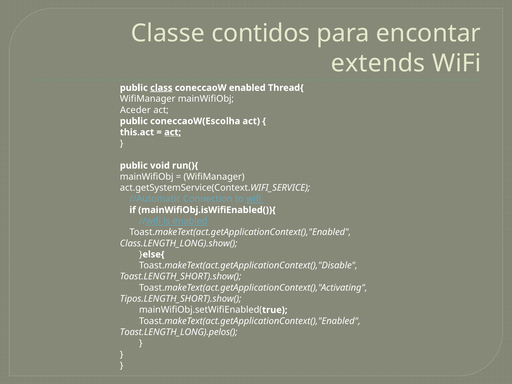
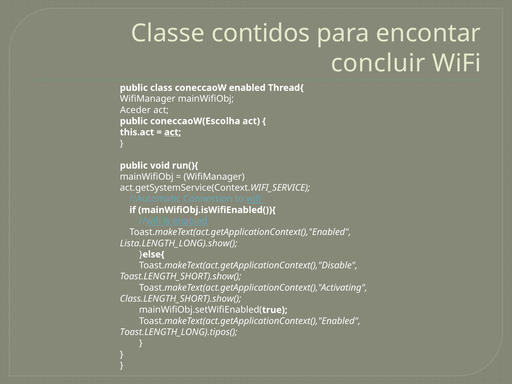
extends: extends -> concluir
class underline: present -> none
Class.LENGTH_LONG).show(: Class.LENGTH_LONG).show( -> Lista.LENGTH_LONG).show(
Tipos.LENGTH_SHORT).show(: Tipos.LENGTH_SHORT).show( -> Class.LENGTH_SHORT).show(
Toast.LENGTH_LONG).pelos(: Toast.LENGTH_LONG).pelos( -> Toast.LENGTH_LONG).tipos(
